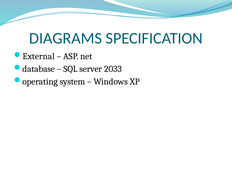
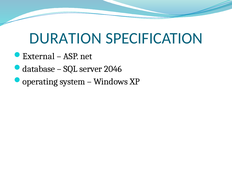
DIAGRAMS: DIAGRAMS -> DURATION
2033: 2033 -> 2046
